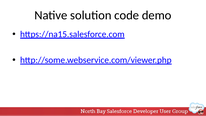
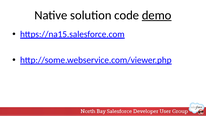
demo underline: none -> present
